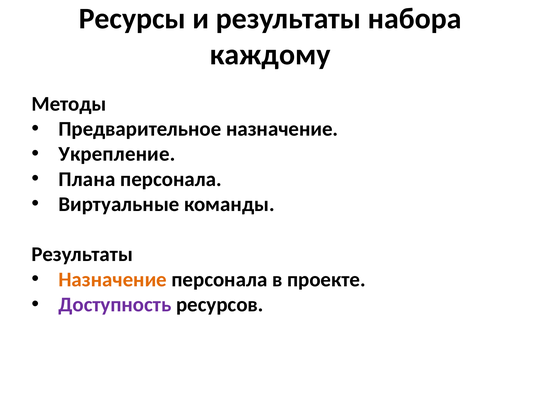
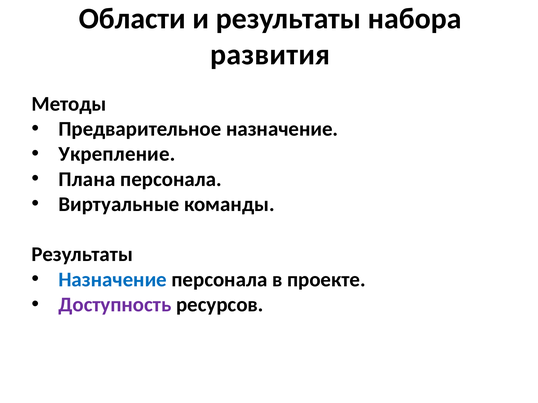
Ресурсы: Ресурсы -> Области
каждому: каждому -> развития
Назначение at (113, 280) colour: orange -> blue
